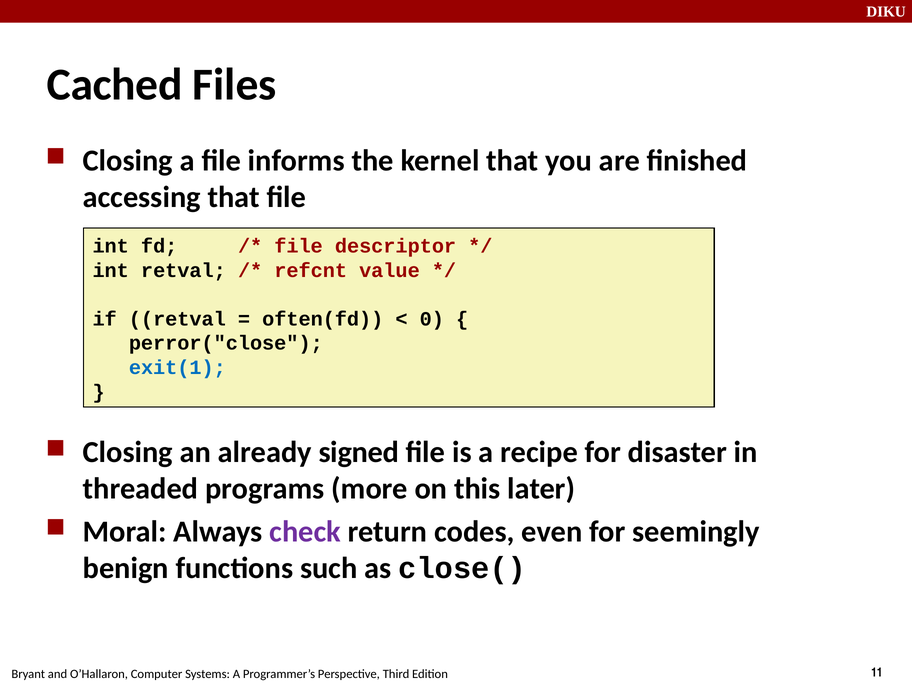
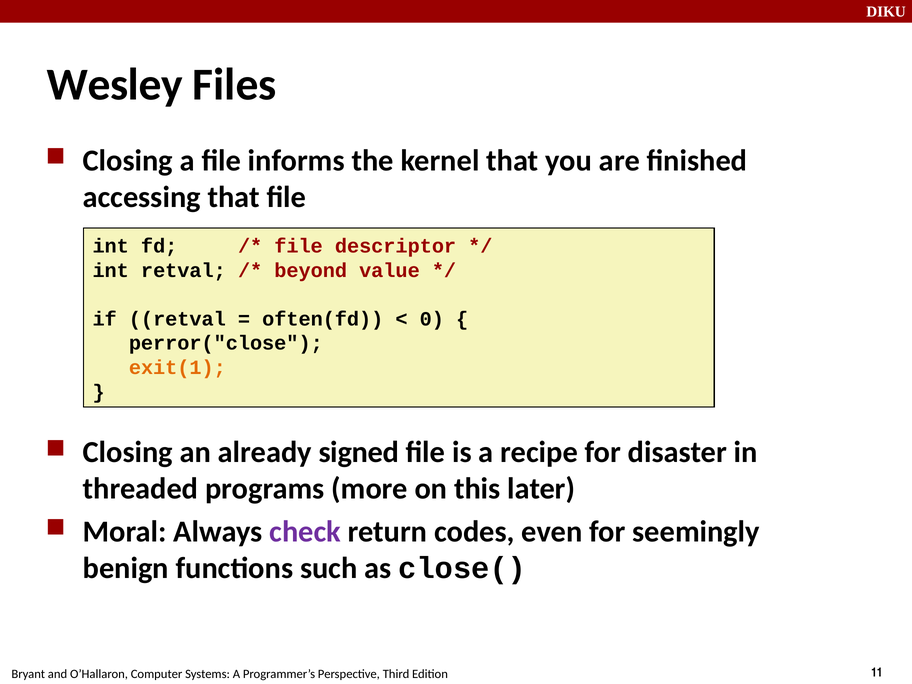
Cached: Cached -> Wesley
refcnt: refcnt -> beyond
exit(1 colour: blue -> orange
